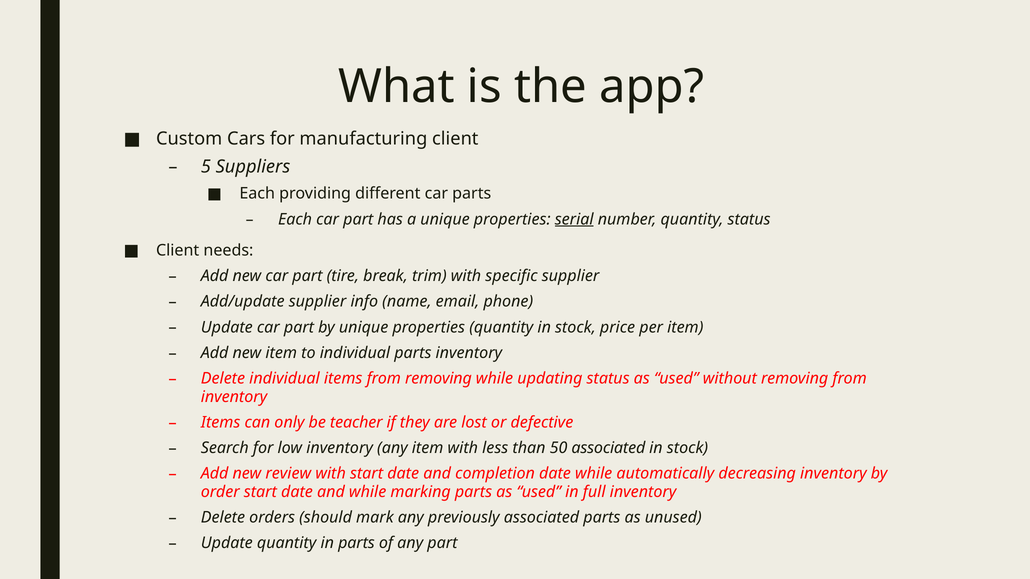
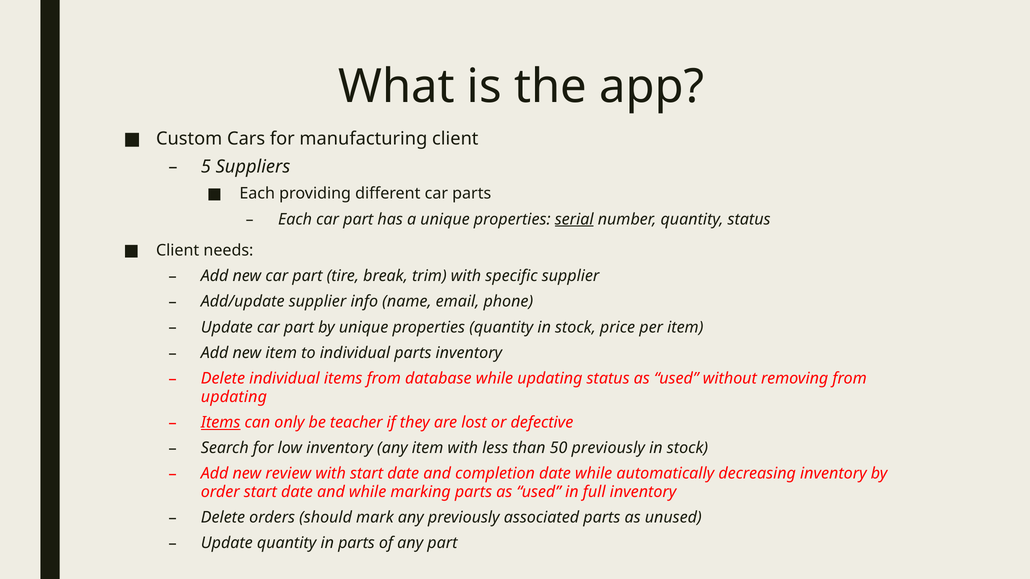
from removing: removing -> database
inventory at (234, 397): inventory -> updating
Items at (221, 423) underline: none -> present
50 associated: associated -> previously
